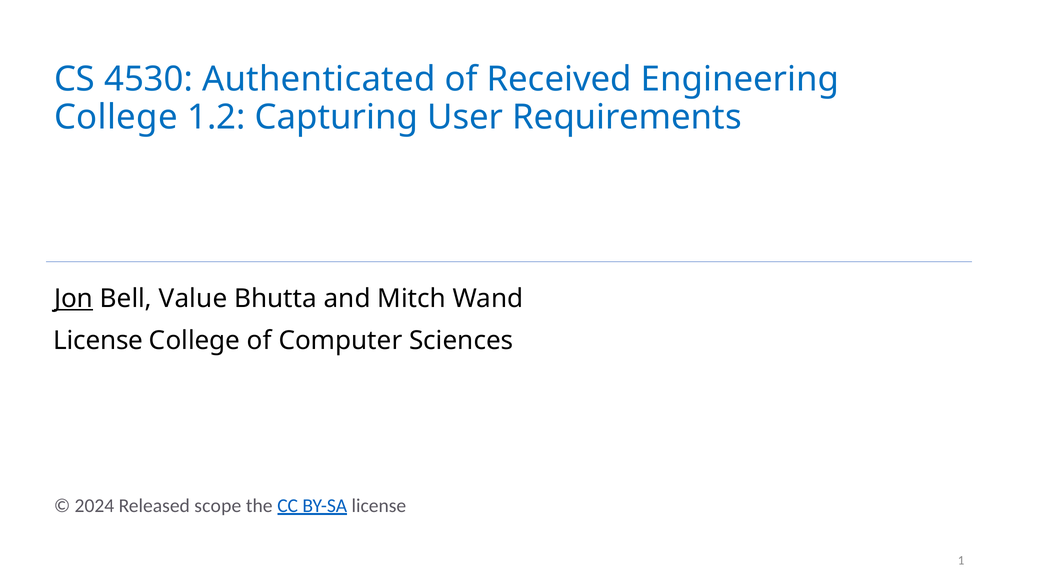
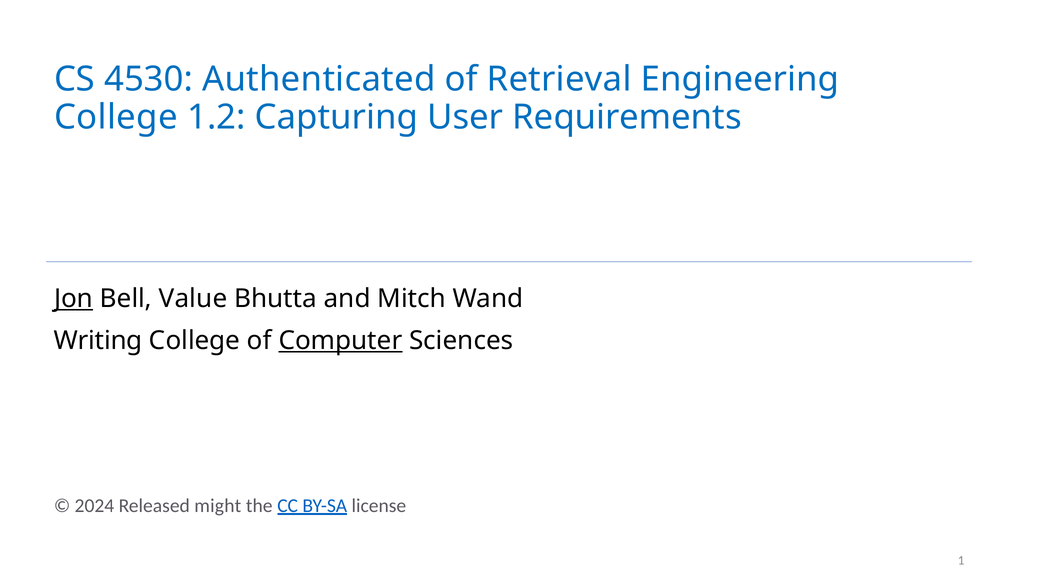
Received: Received -> Retrieval
License at (98, 341): License -> Writing
Computer underline: none -> present
scope: scope -> might
